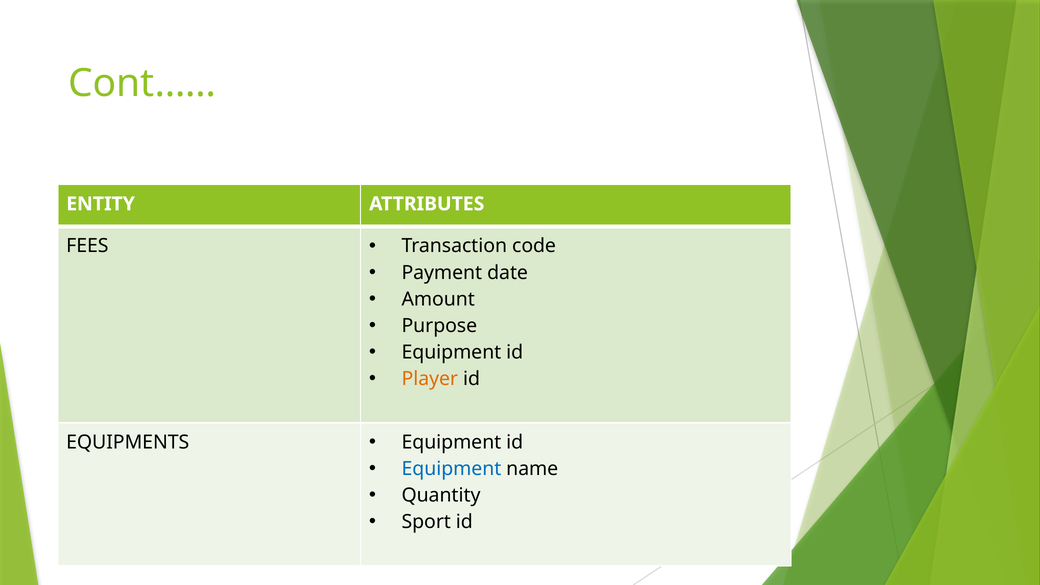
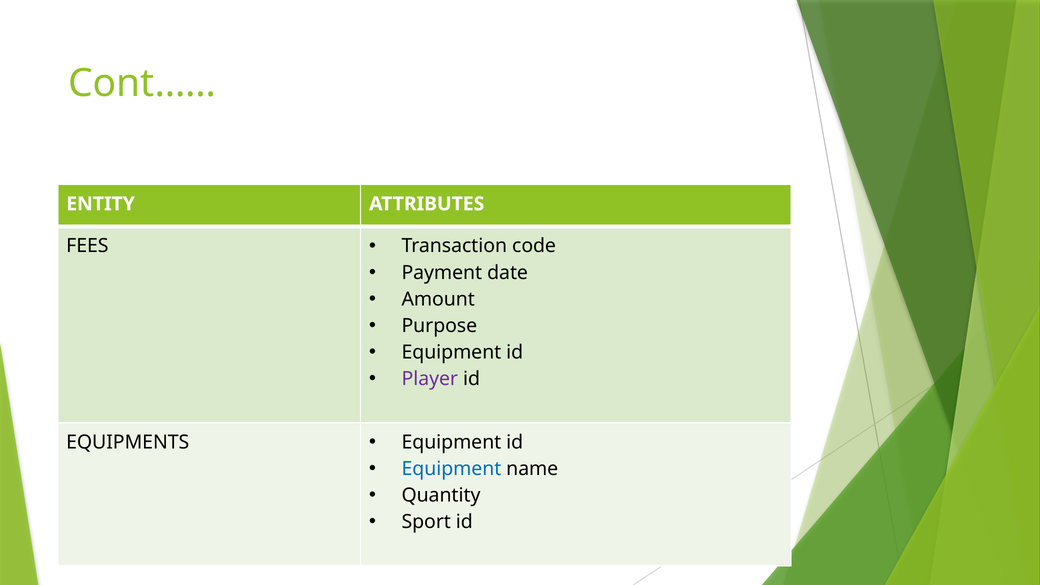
Player colour: orange -> purple
